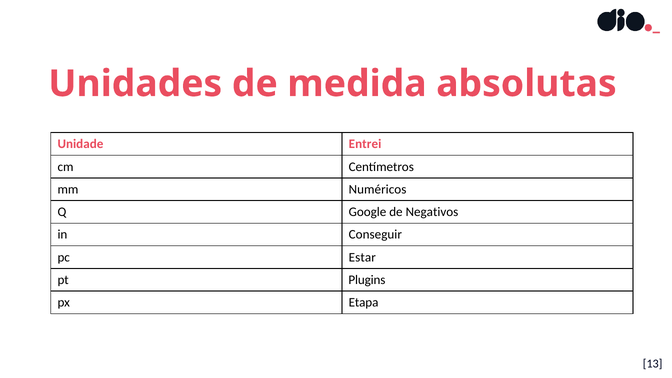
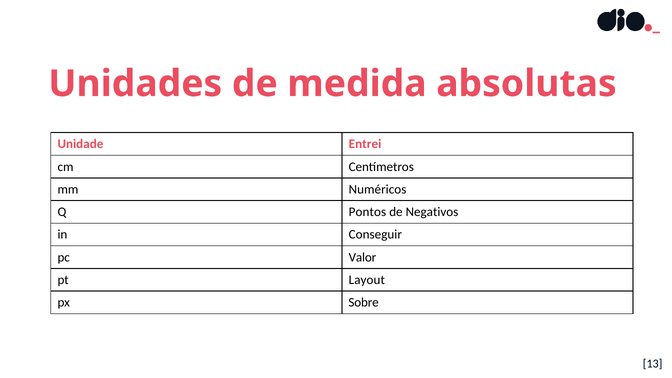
Google: Google -> Pontos
Estar: Estar -> Valor
Plugins: Plugins -> Layout
Etapa: Etapa -> Sobre
